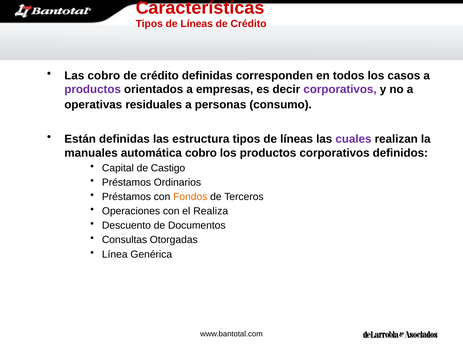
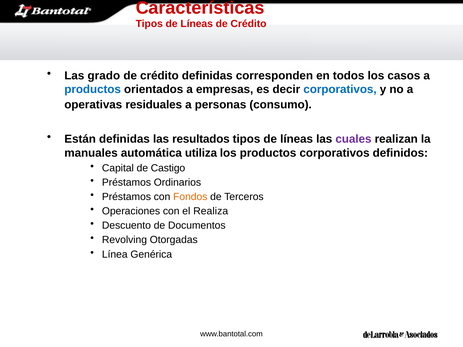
Las cobro: cobro -> grado
productos at (93, 89) colour: purple -> blue
corporativos at (340, 89) colour: purple -> blue
estructura: estructura -> resultados
automática cobro: cobro -> utiliza
Consultas: Consultas -> Revolving
